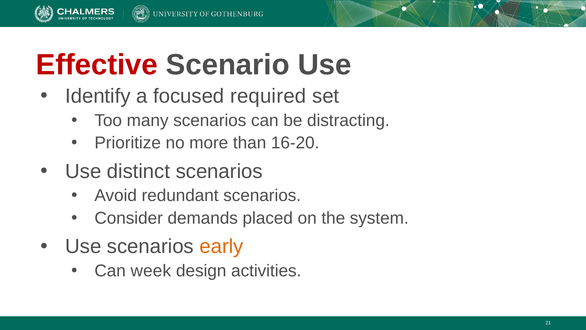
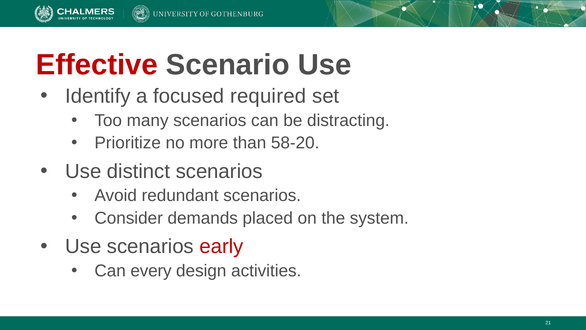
16-20: 16-20 -> 58-20
early colour: orange -> red
week: week -> every
